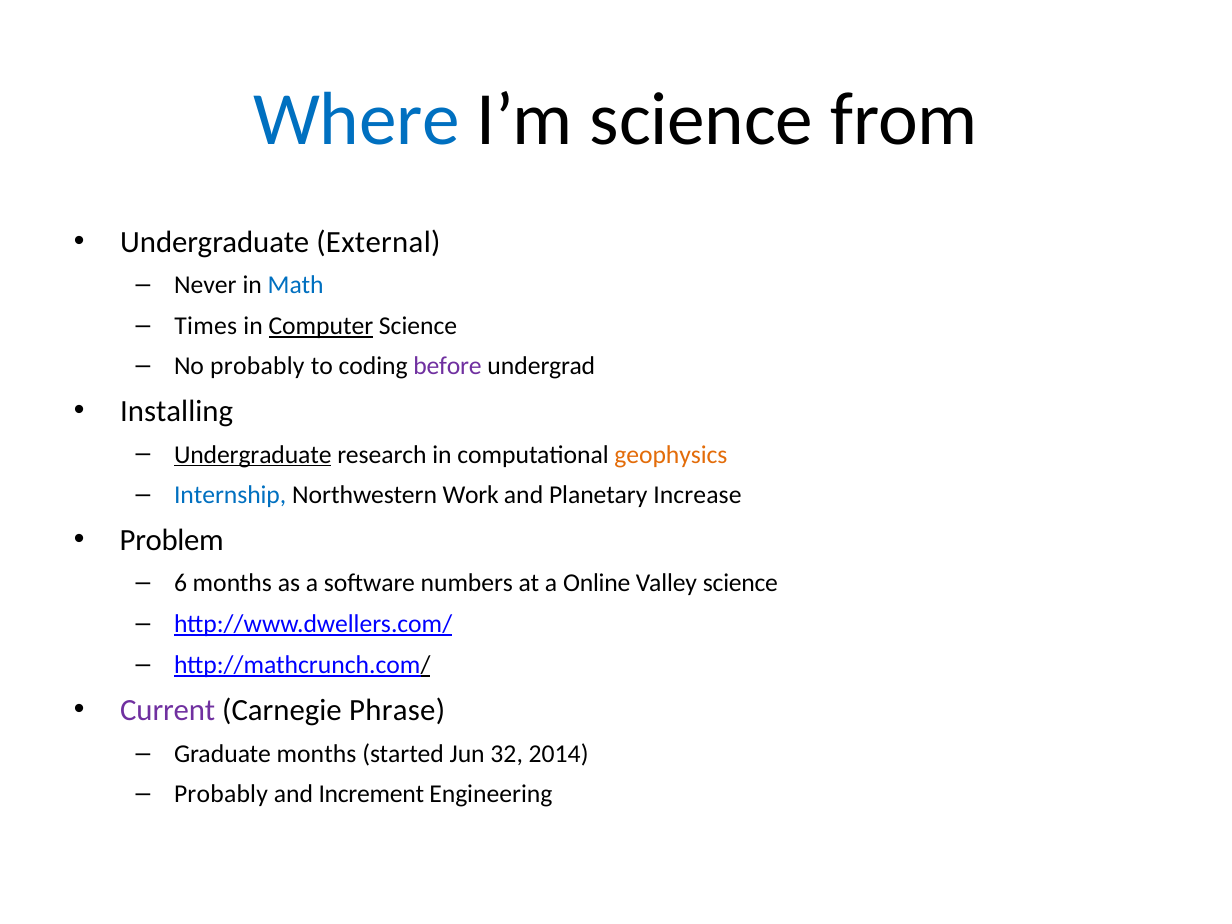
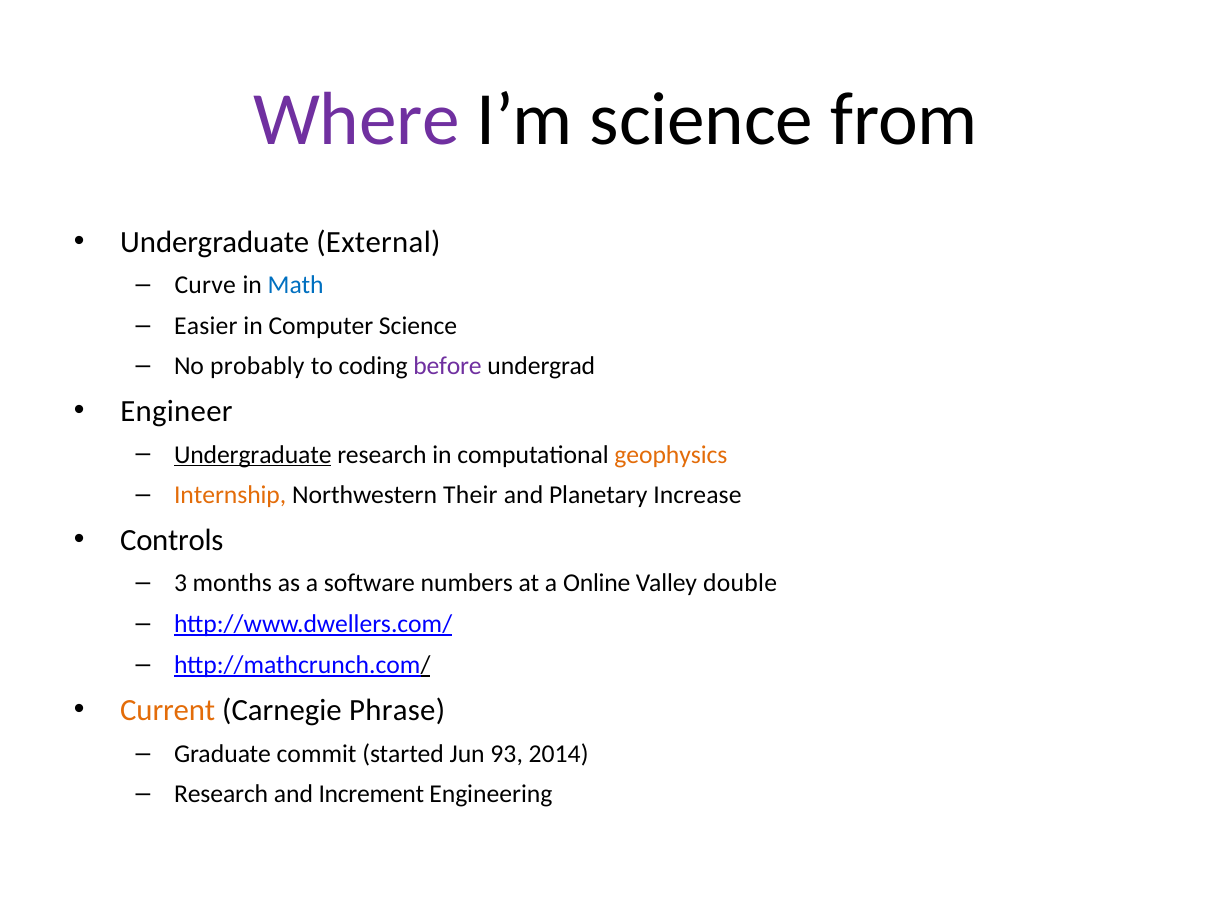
Where colour: blue -> purple
Never: Never -> Curve
Times: Times -> Easier
Computer underline: present -> none
Installing: Installing -> Engineer
Internship colour: blue -> orange
Work: Work -> Their
Problem: Problem -> Controls
6: 6 -> 3
Valley science: science -> double
Current colour: purple -> orange
Graduate months: months -> commit
32: 32 -> 93
Probably at (221, 794): Probably -> Research
